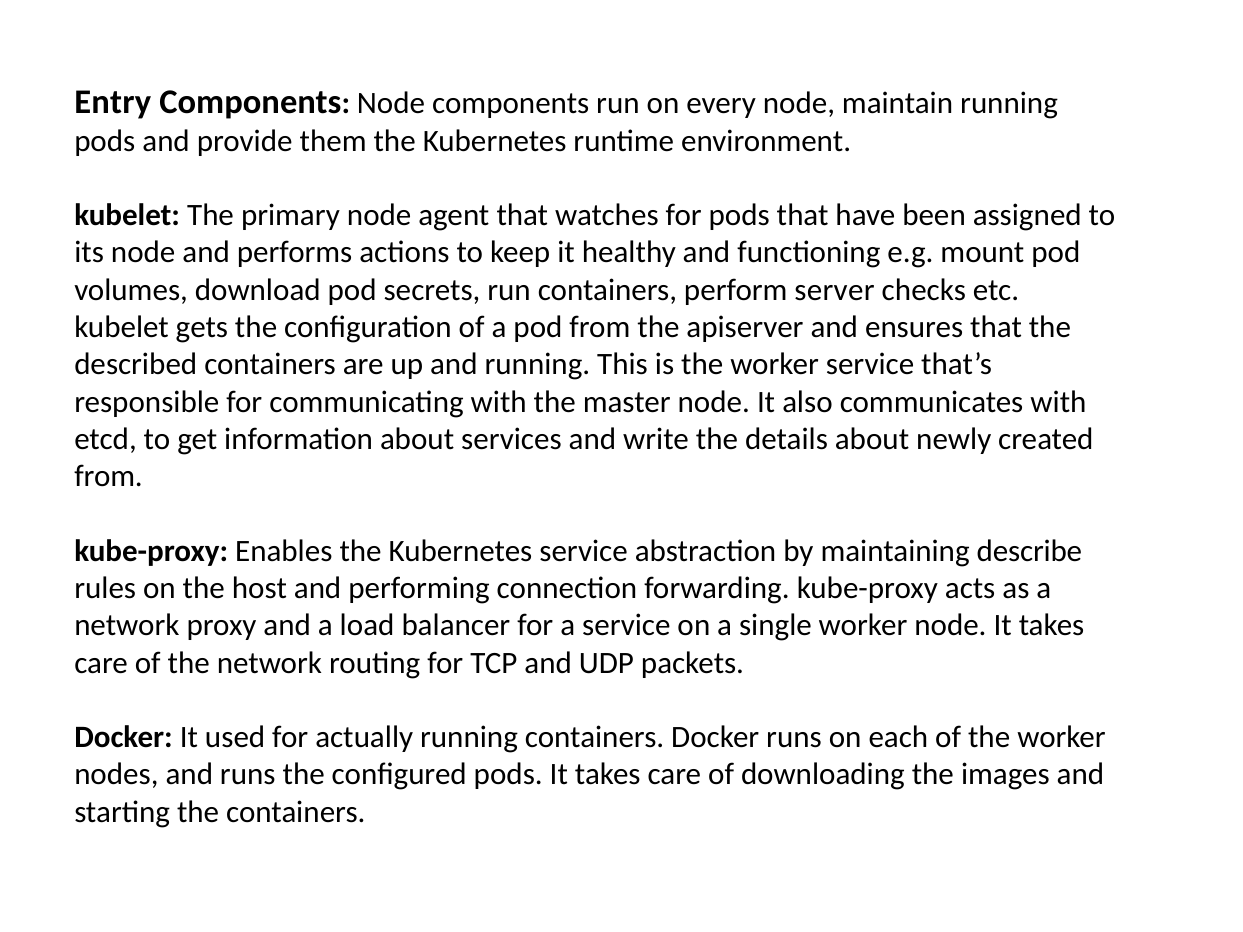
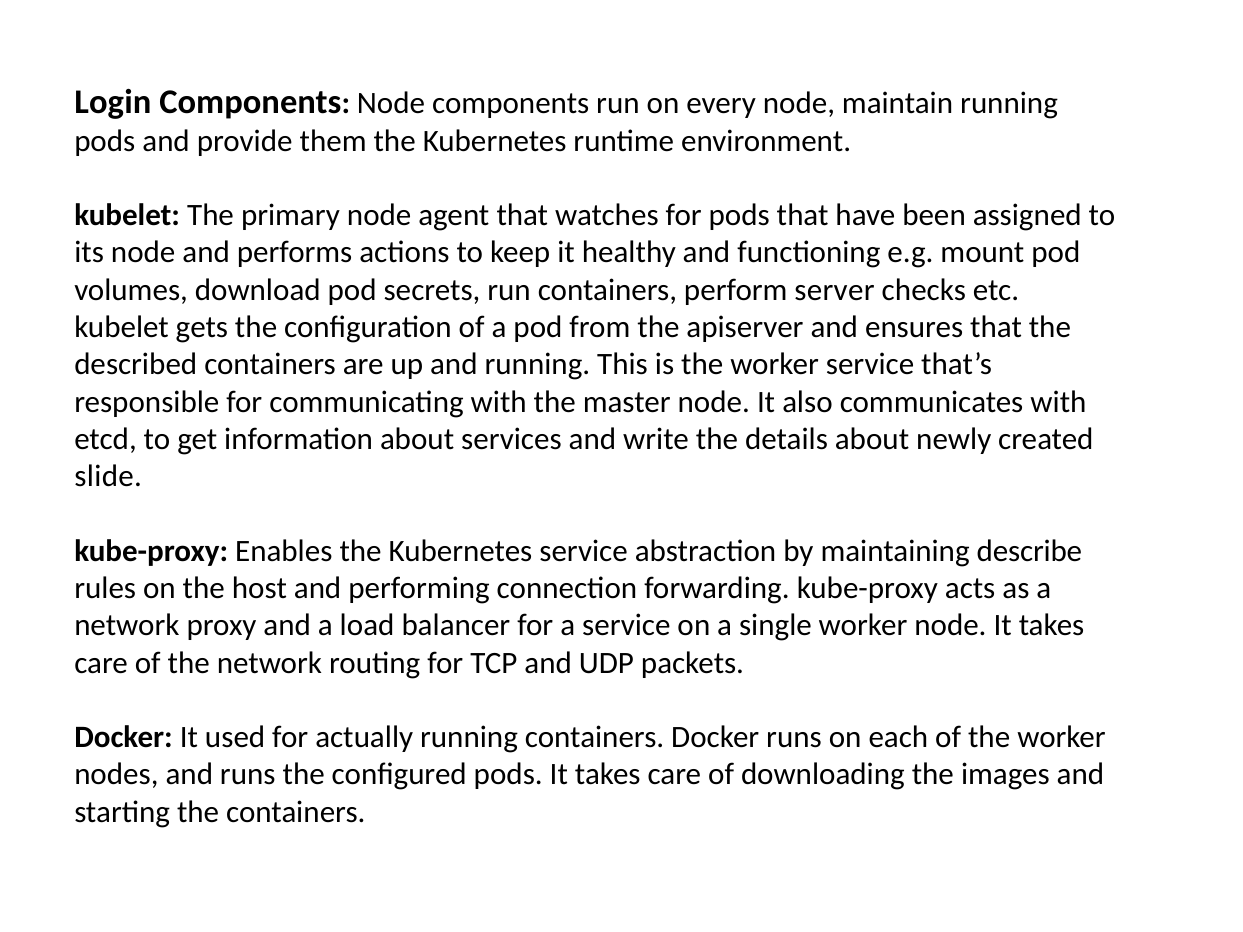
Entry: Entry -> Login
from at (108, 477): from -> slide
